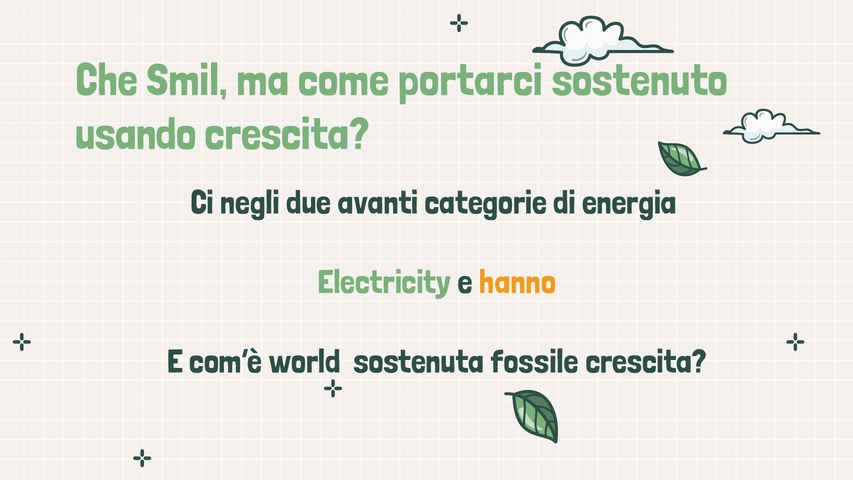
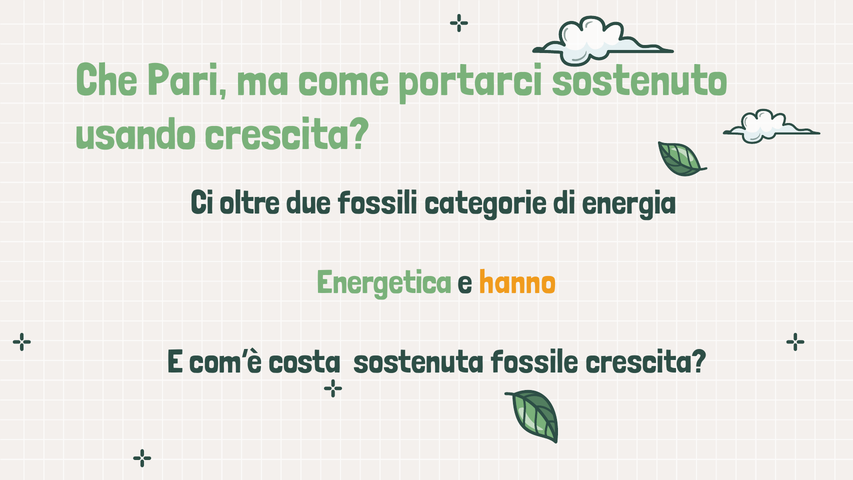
Smil: Smil -> Pari
negli: negli -> oltre
avanti: avanti -> fossili
Electricity: Electricity -> Energetica
world: world -> costa
